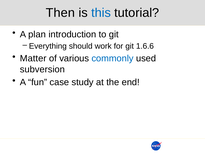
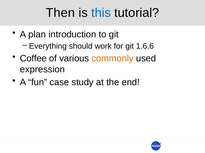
Matter: Matter -> Coffee
commonly colour: blue -> orange
subversion: subversion -> expression
